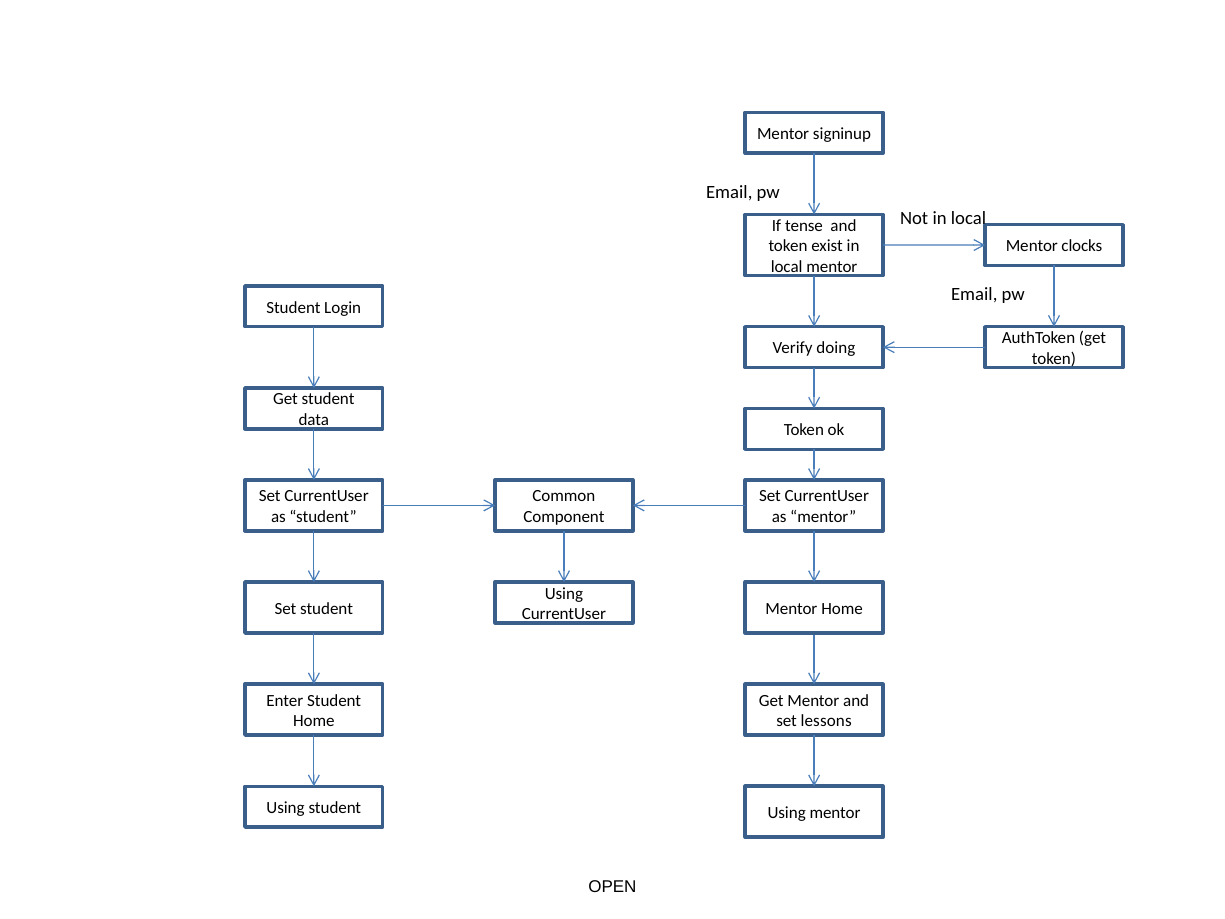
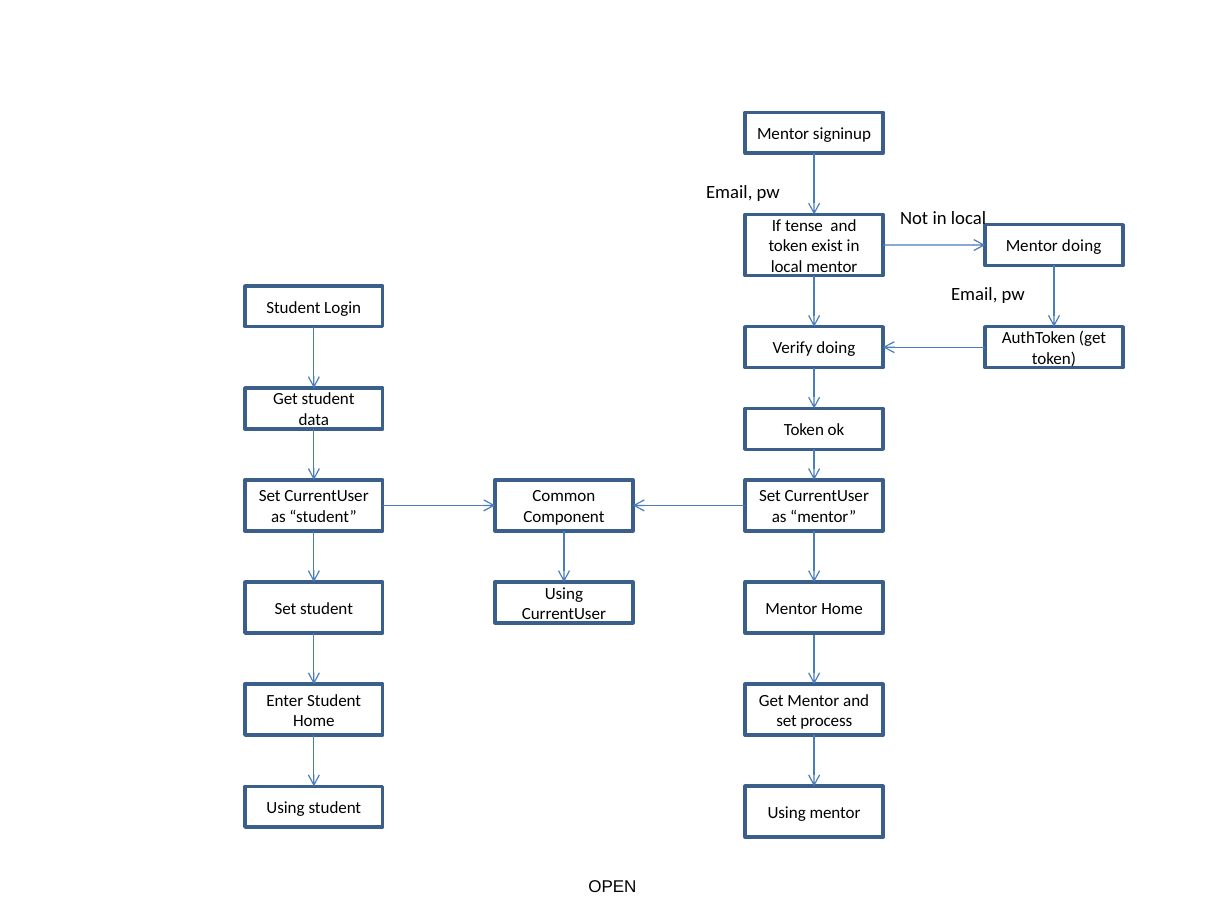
Mentor clocks: clocks -> doing
lessons: lessons -> process
